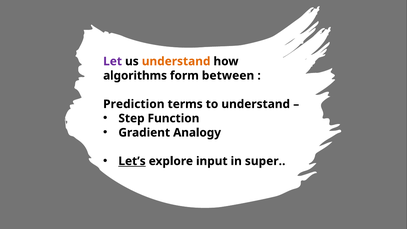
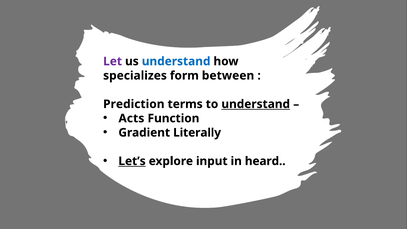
understand at (176, 61) colour: orange -> blue
algorithms: algorithms -> specializes
understand at (256, 104) underline: none -> present
Step: Step -> Acts
Analogy: Analogy -> Literally
super: super -> heard
